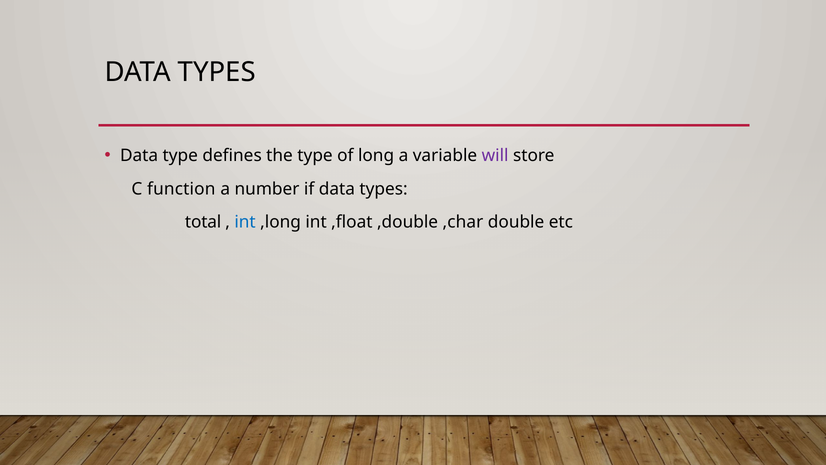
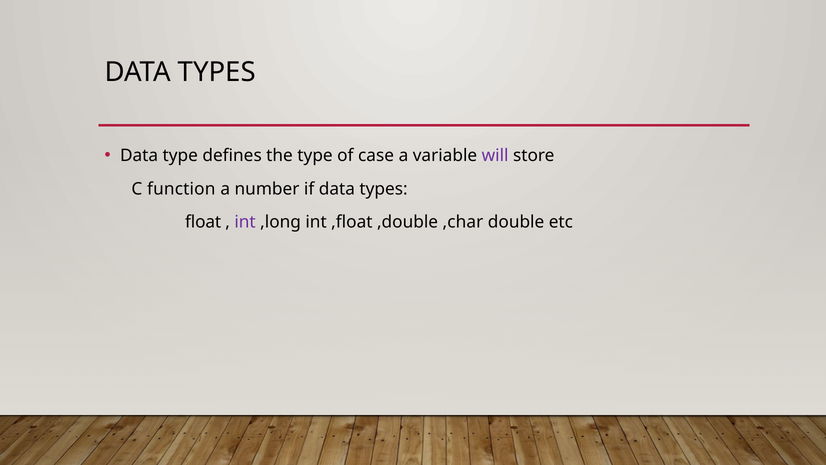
long: long -> case
total: total -> float
int at (245, 222) colour: blue -> purple
